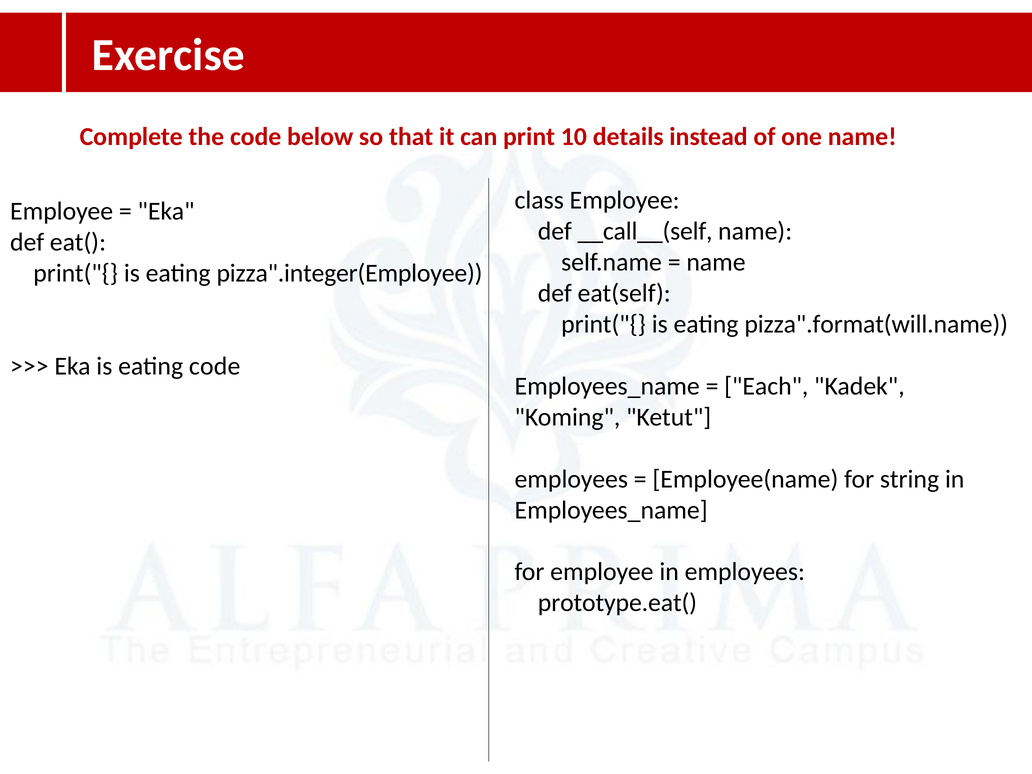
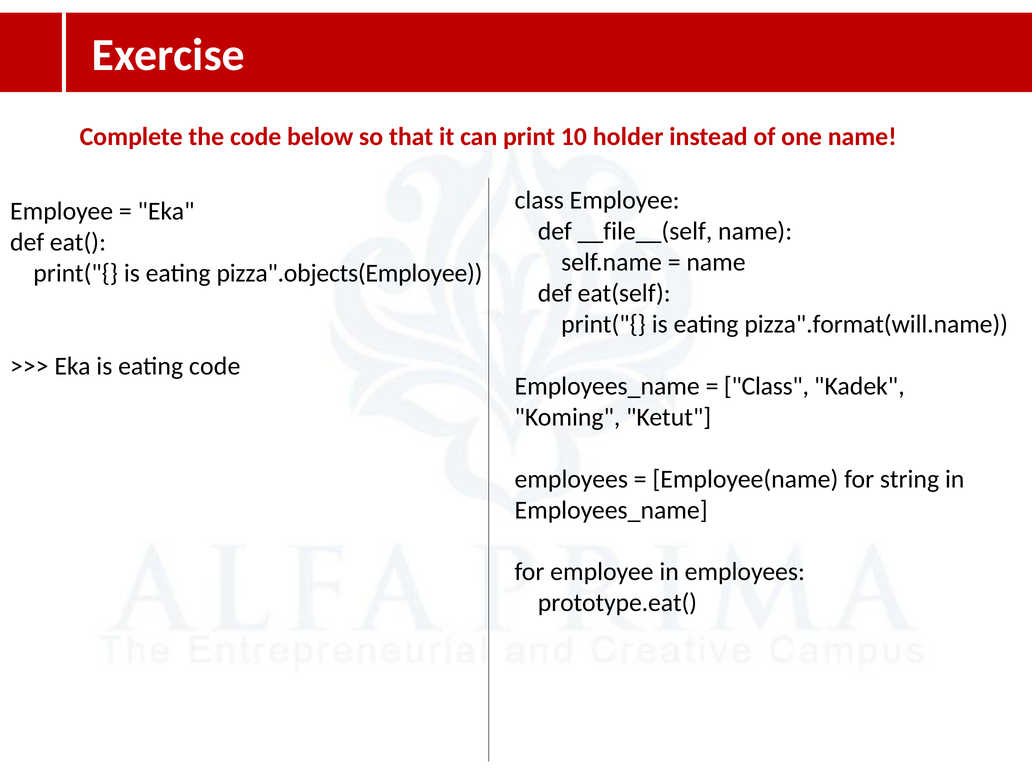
details: details -> holder
__call__(self: __call__(self -> __file__(self
pizza".integer(Employee: pizza".integer(Employee -> pizza".objects(Employee
Each at (766, 386): Each -> Class
